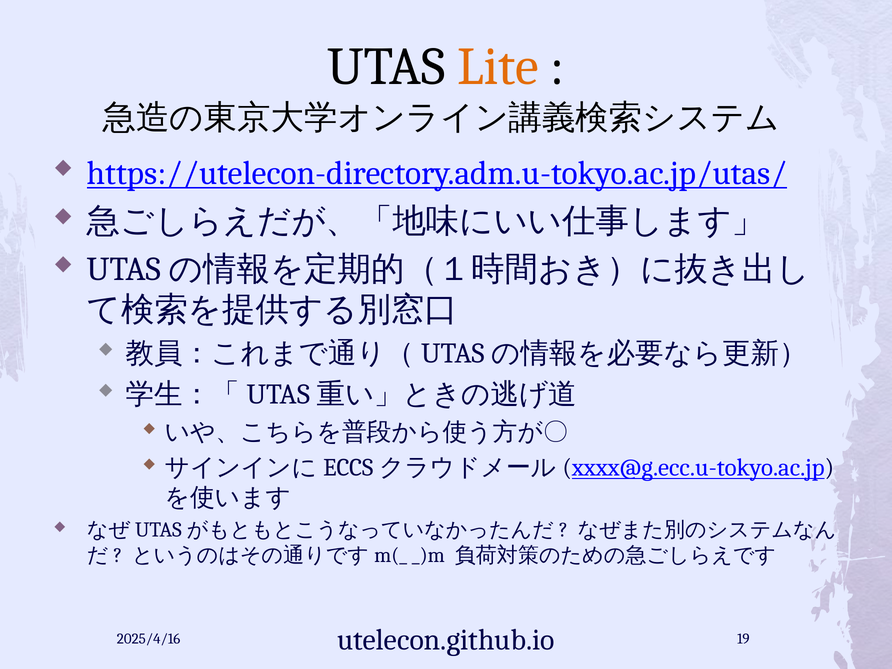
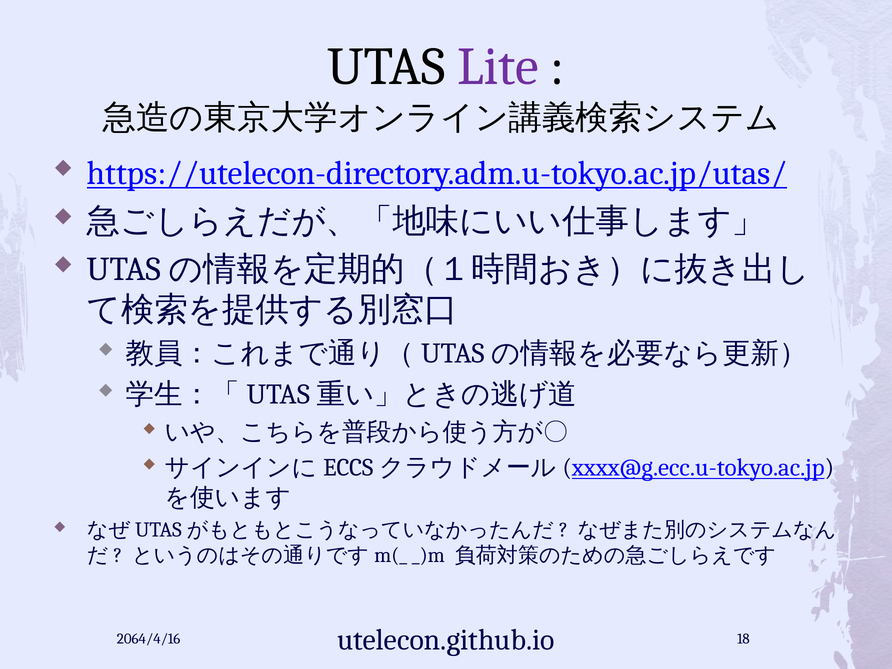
Lite colour: orange -> purple
2025/4/16: 2025/4/16 -> 2064/4/16
19: 19 -> 18
